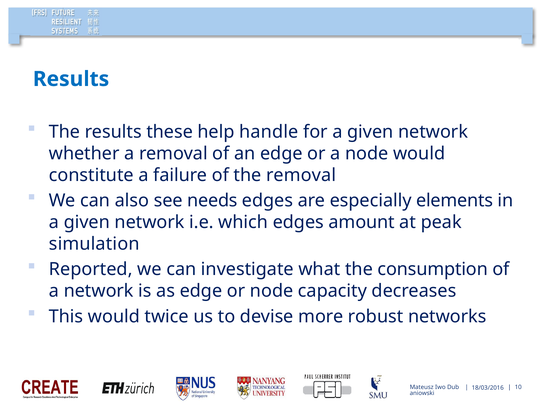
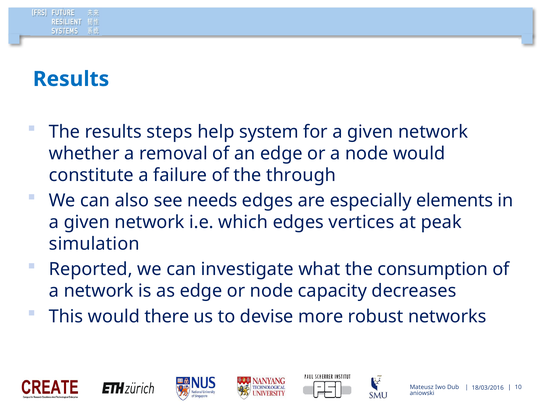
these: these -> steps
handle: handle -> system
the removal: removal -> through
amount: amount -> vertices
twice: twice -> there
